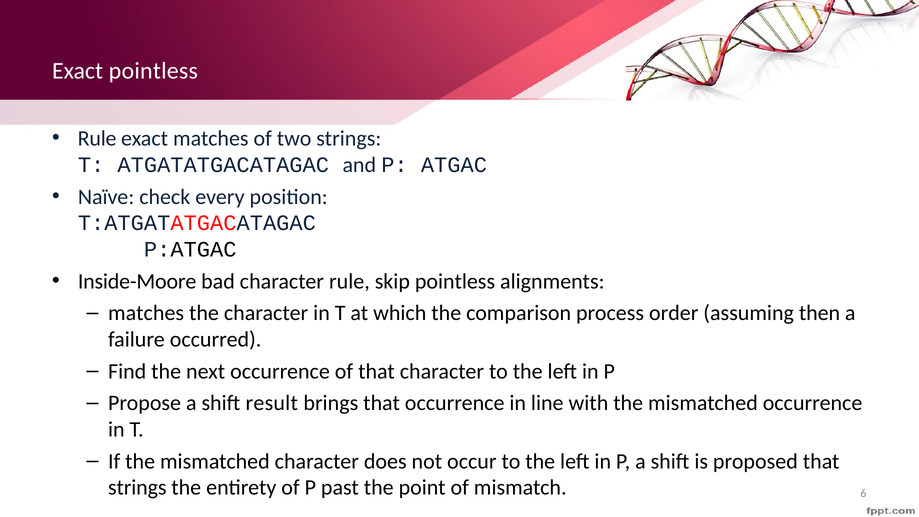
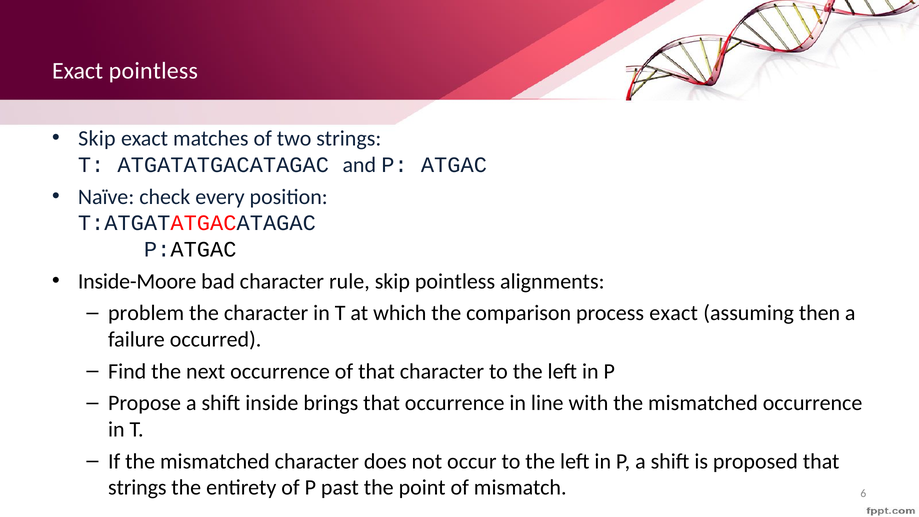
Rule at (97, 139): Rule -> Skip
matches at (146, 313): matches -> problem
process order: order -> exact
result: result -> inside
